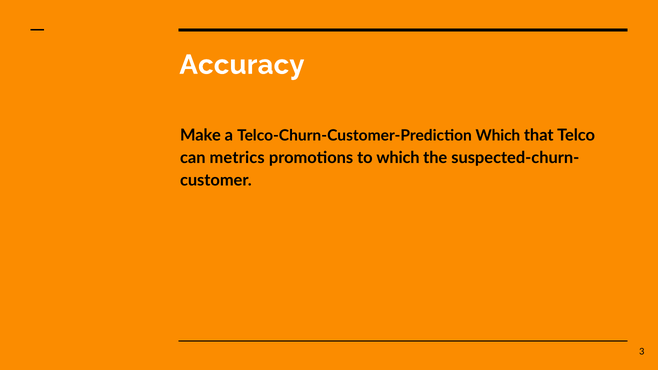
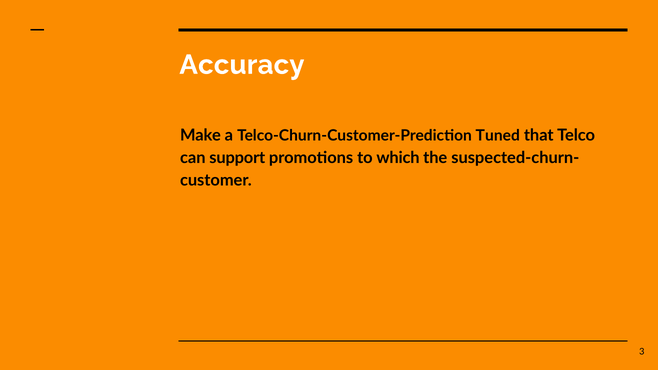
Telco-Churn-Customer-Prediction Which: Which -> Tuned
metrics: metrics -> support
